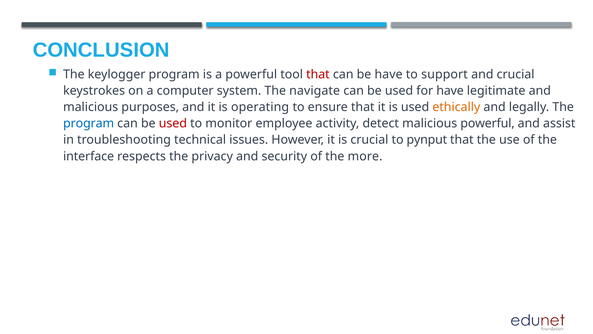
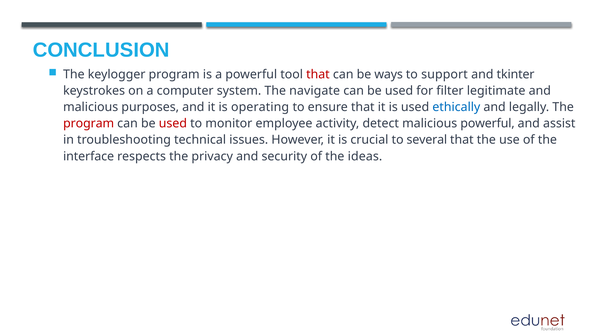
be have: have -> ways
and crucial: crucial -> tkinter
for have: have -> filter
ethically colour: orange -> blue
program at (89, 123) colour: blue -> red
pynput: pynput -> several
more: more -> ideas
